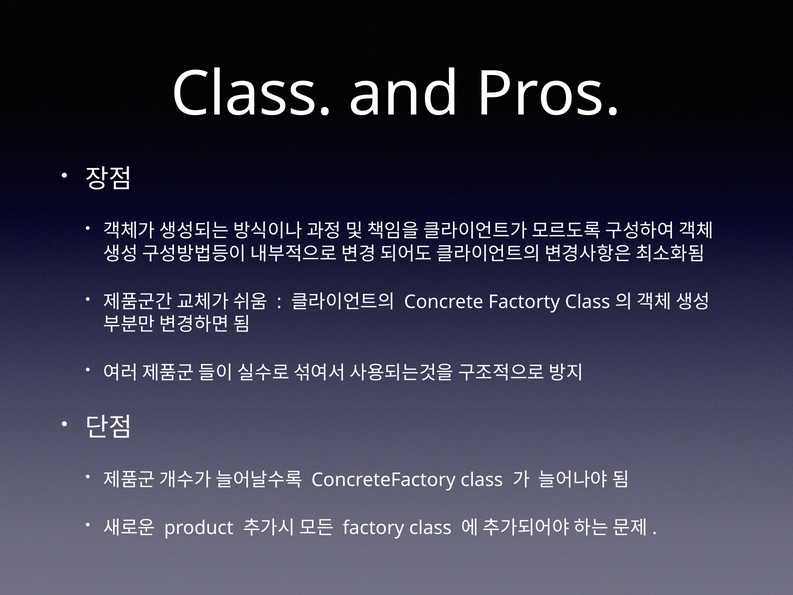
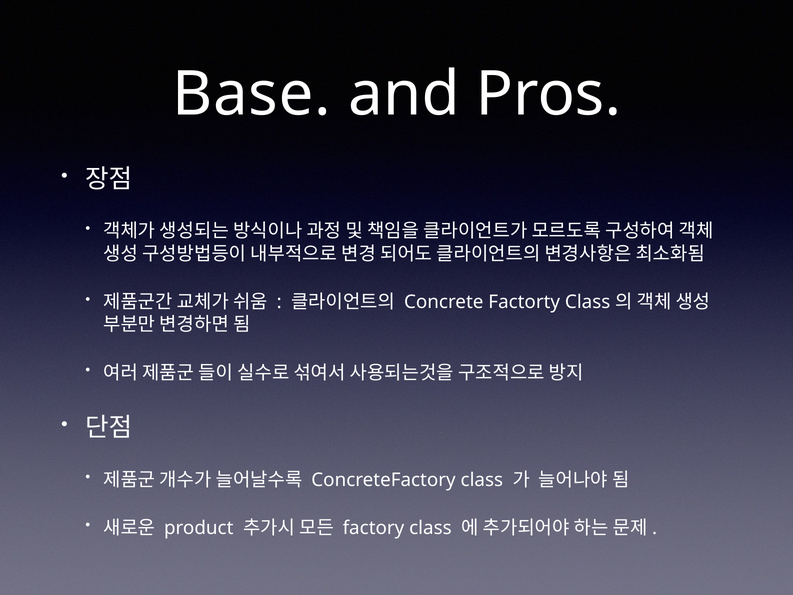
Class at (252, 94): Class -> Base
